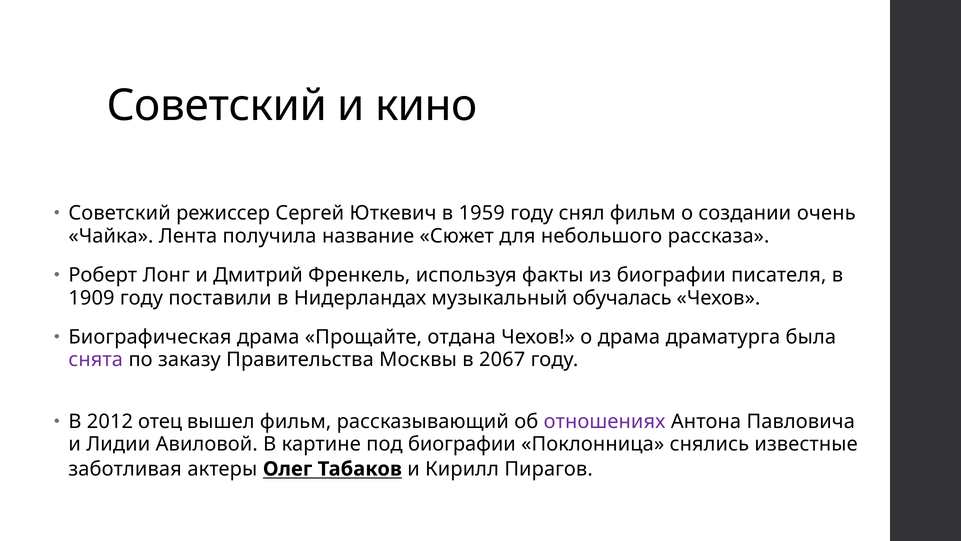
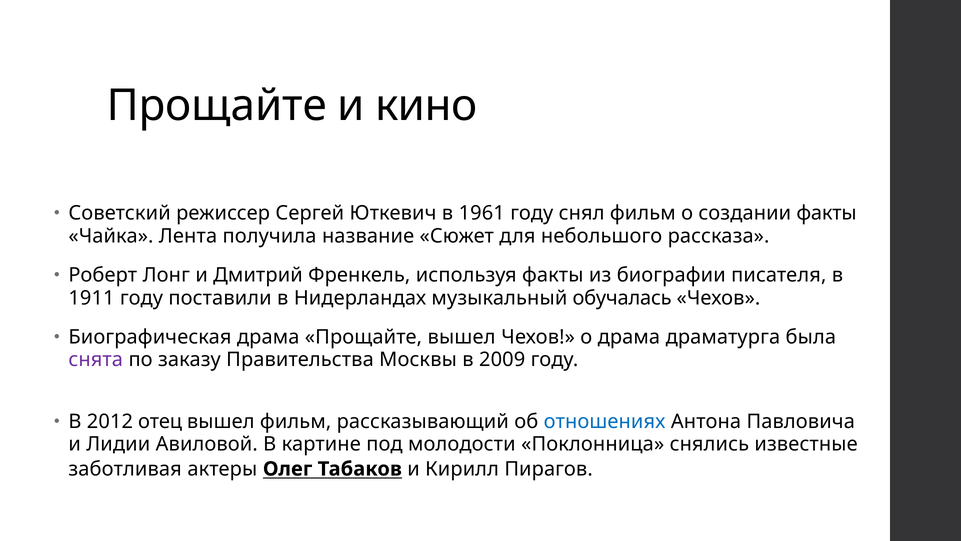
Советский at (217, 106): Советский -> Прощайте
1959: 1959 -> 1961
создании очень: очень -> факты
1909: 1909 -> 1911
Прощайте отдана: отдана -> вышел
2067: 2067 -> 2009
отношениях colour: purple -> blue
под биографии: биографии -> молодости
